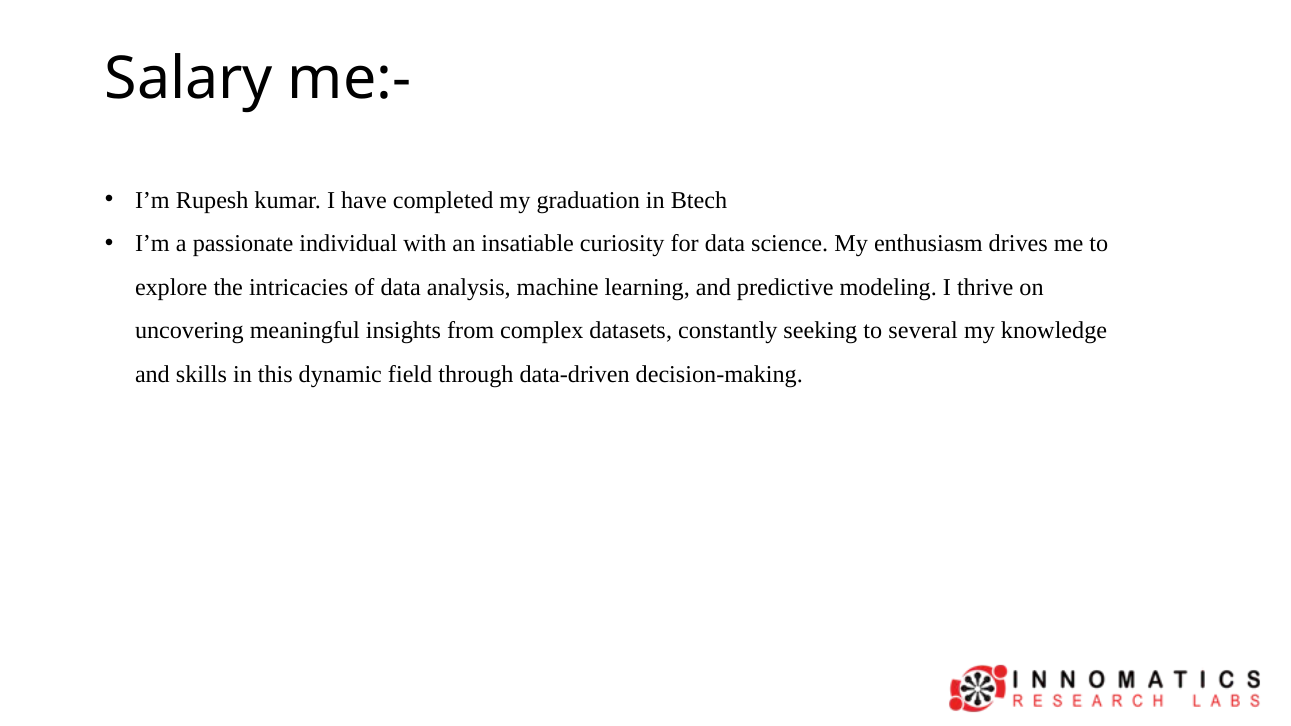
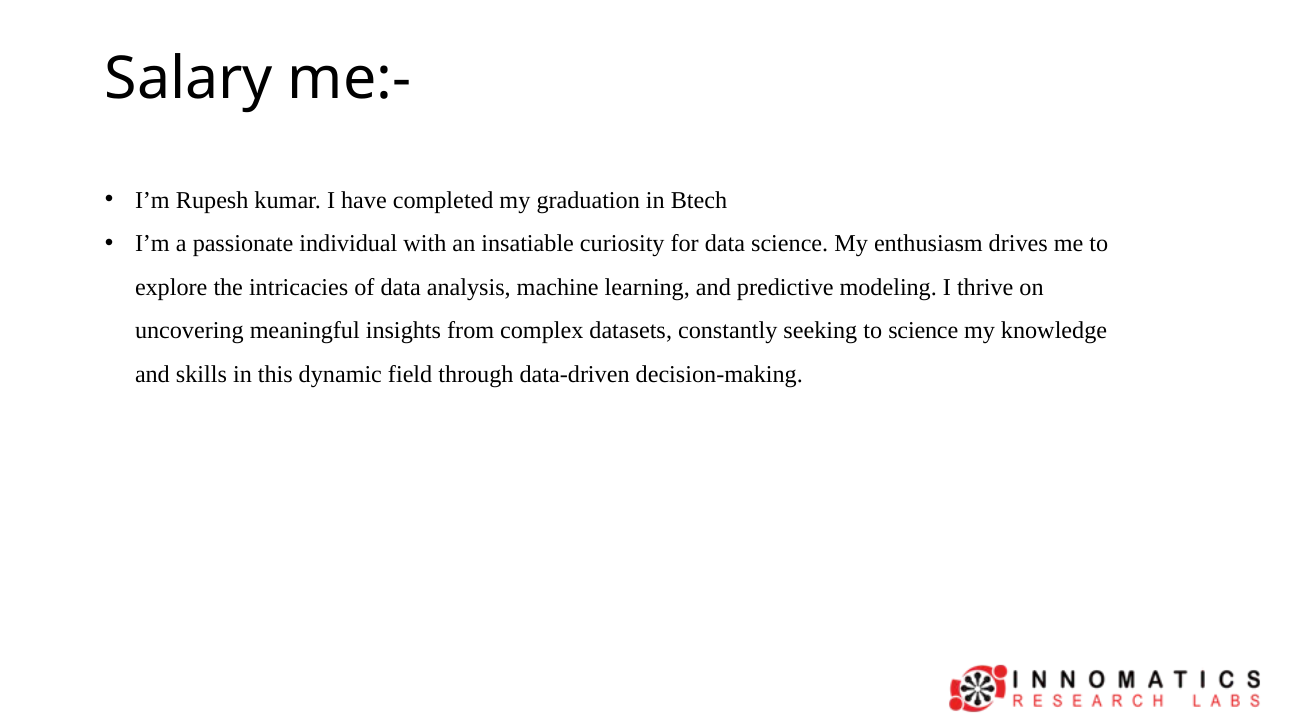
to several: several -> science
